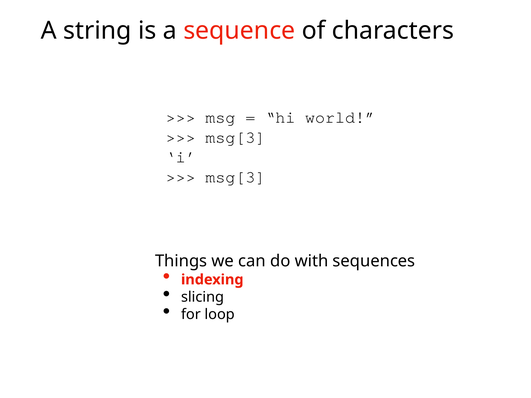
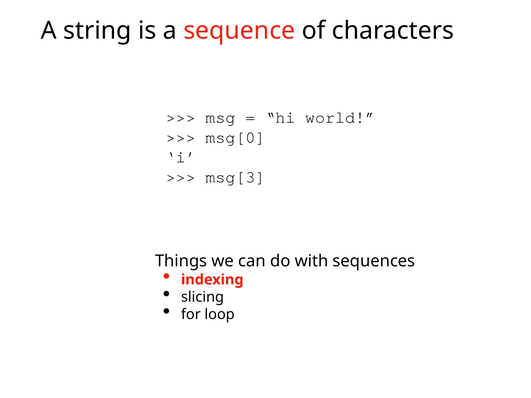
msg[3 at (236, 137): msg[3 -> msg[0
